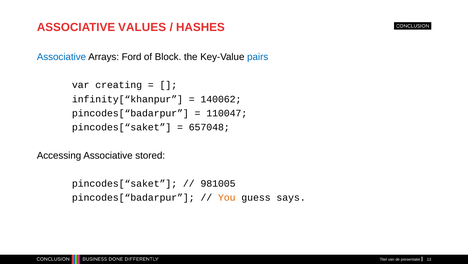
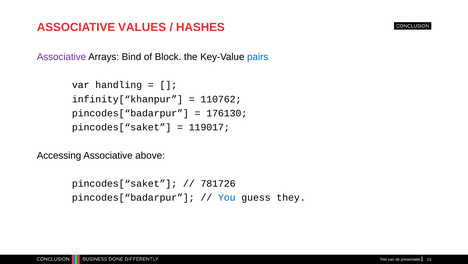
Associative at (61, 57) colour: blue -> purple
Ford: Ford -> Bind
creating: creating -> handling
140062: 140062 -> 110762
110047: 110047 -> 176130
657048: 657048 -> 119017
stored: stored -> above
981005: 981005 -> 781726
You colour: orange -> blue
says: says -> they
